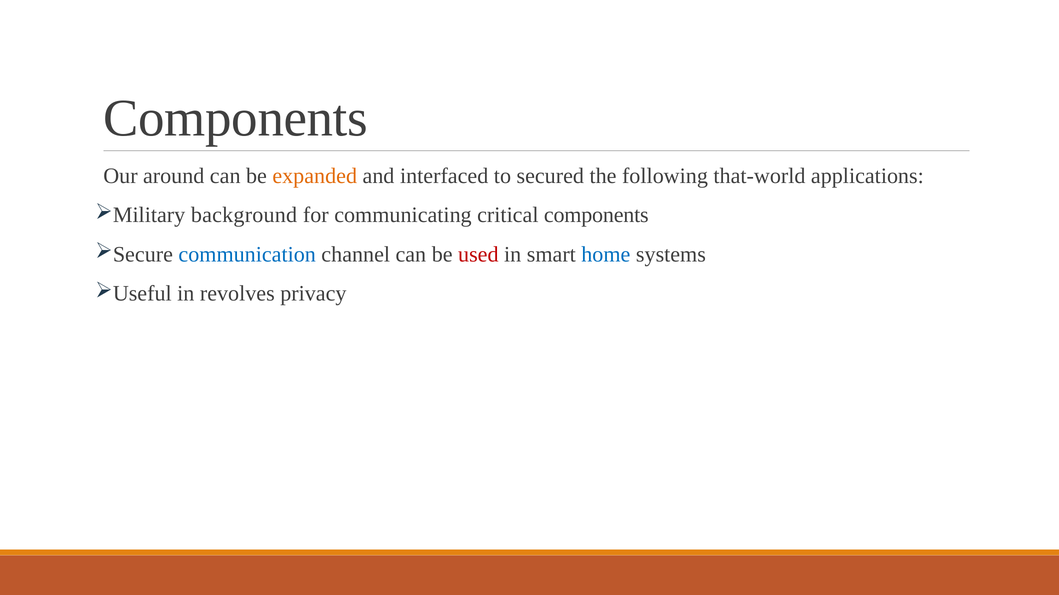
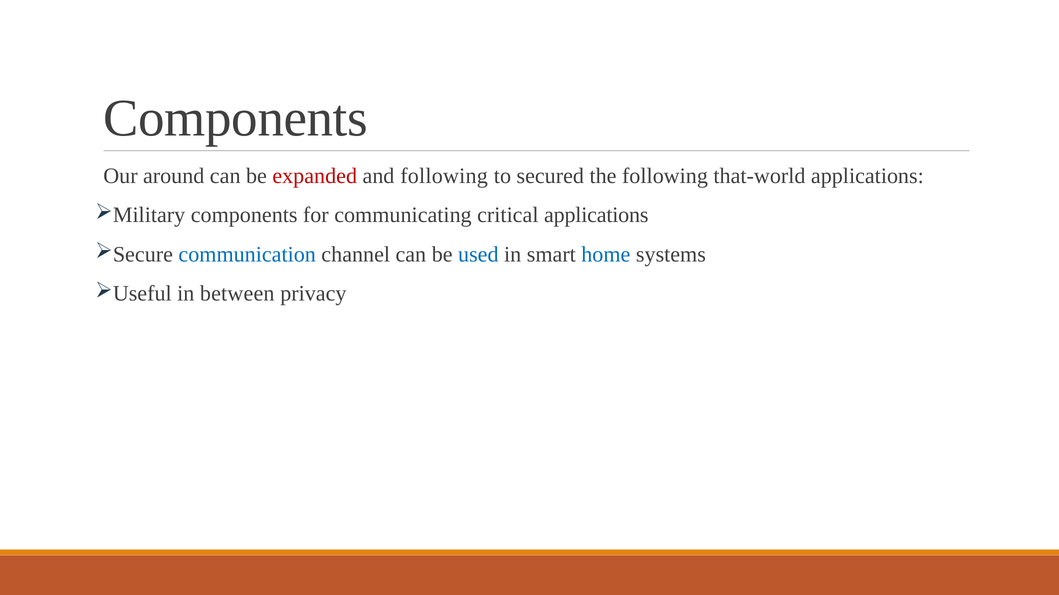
expanded colour: orange -> red
and interfaced: interfaced -> following
background at (244, 215): background -> components
critical components: components -> applications
used colour: red -> blue
revolves: revolves -> between
